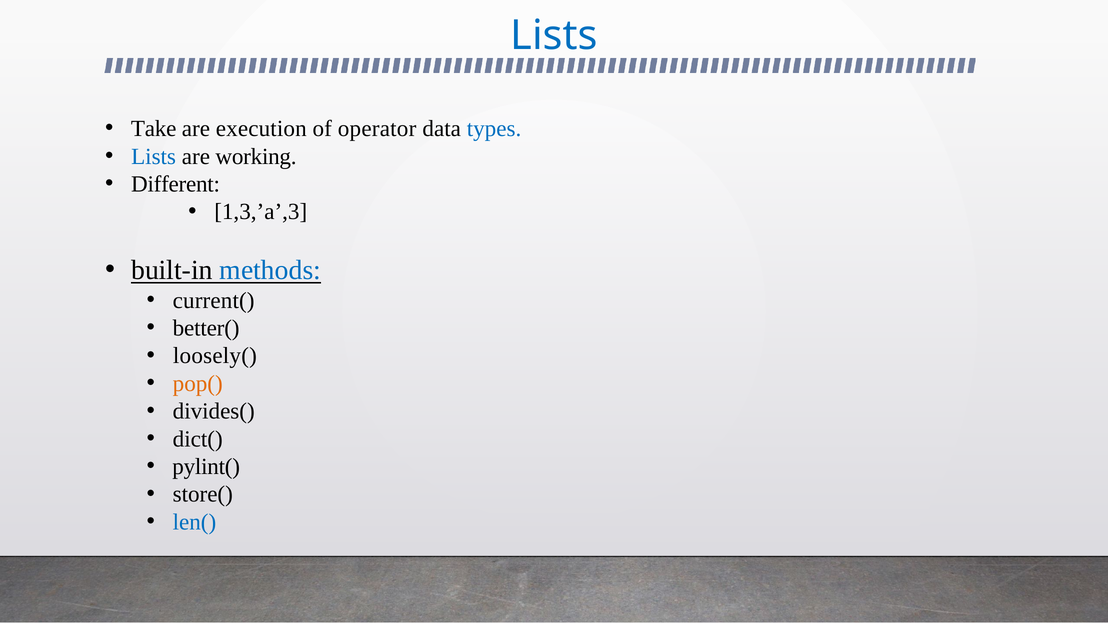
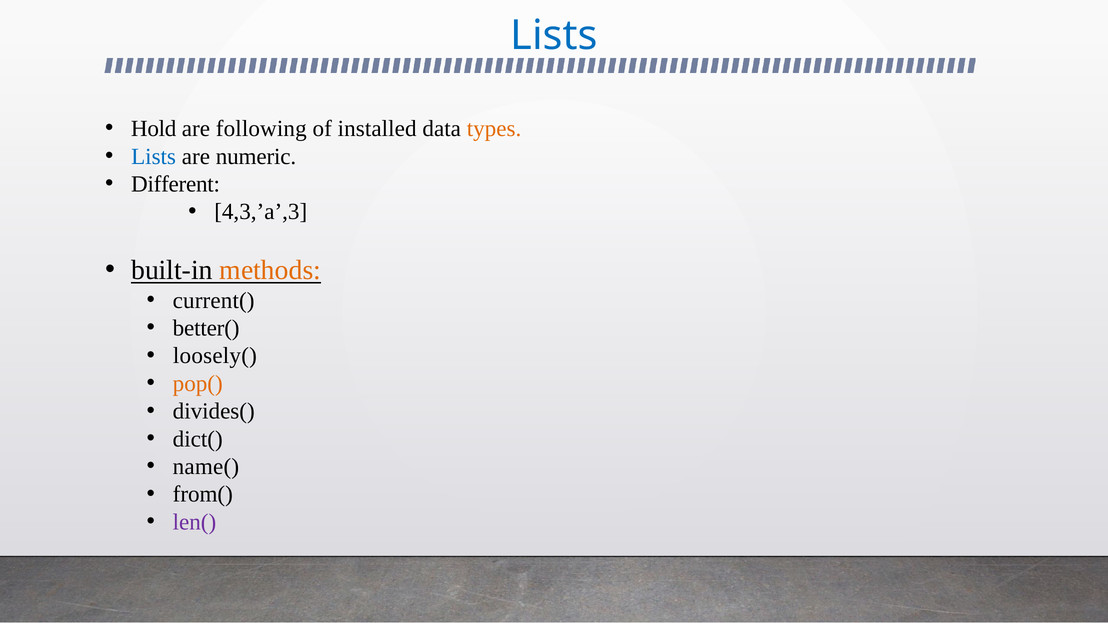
Take: Take -> Hold
execution: execution -> following
operator: operator -> installed
types colour: blue -> orange
working: working -> numeric
1,3,’a’,3: 1,3,’a’,3 -> 4,3,’a’,3
methods colour: blue -> orange
pylint(: pylint( -> name(
store(: store( -> from(
len( colour: blue -> purple
